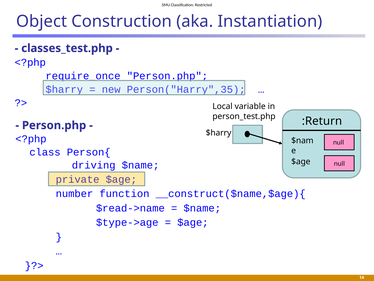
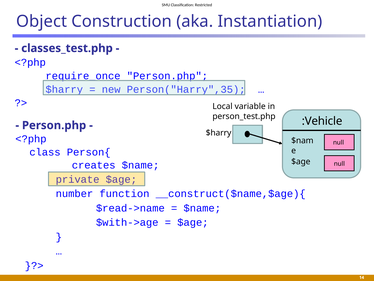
:Return: :Return -> :Vehicle
driving: driving -> creates
$type->age: $type->age -> $with->age
